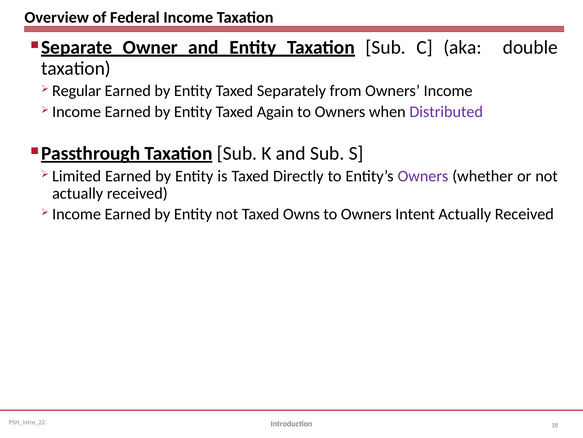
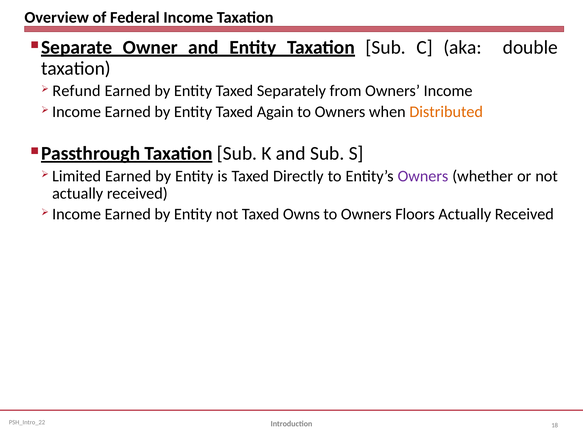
Regular: Regular -> Refund
Distributed colour: purple -> orange
Intent: Intent -> Floors
